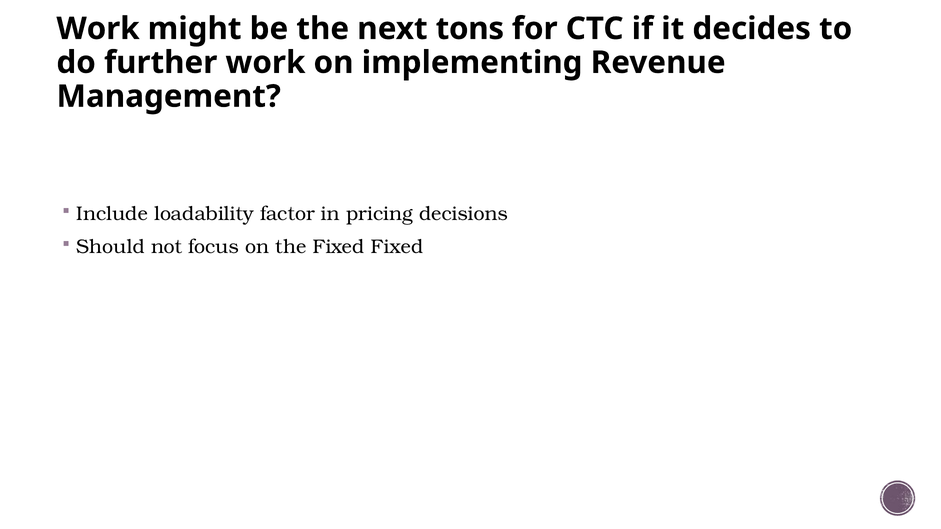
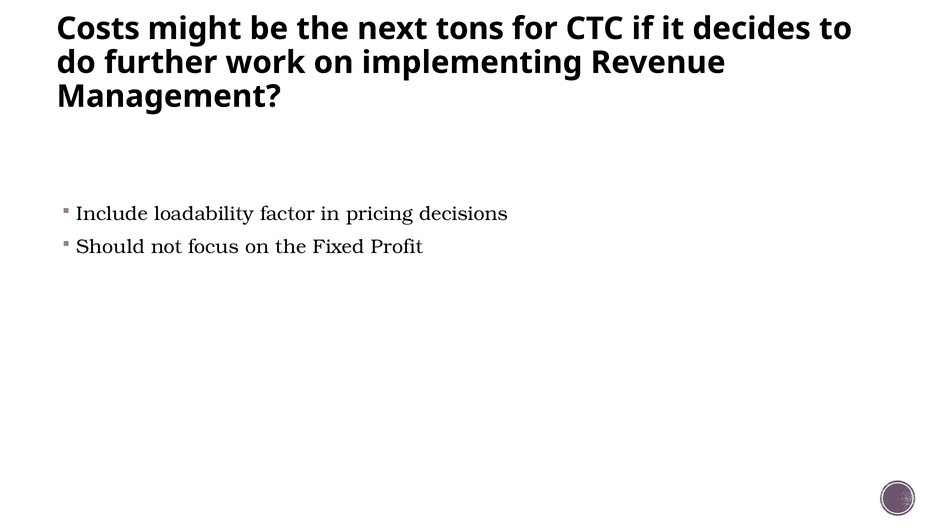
Work at (98, 29): Work -> Costs
Fixed Fixed: Fixed -> Profit
